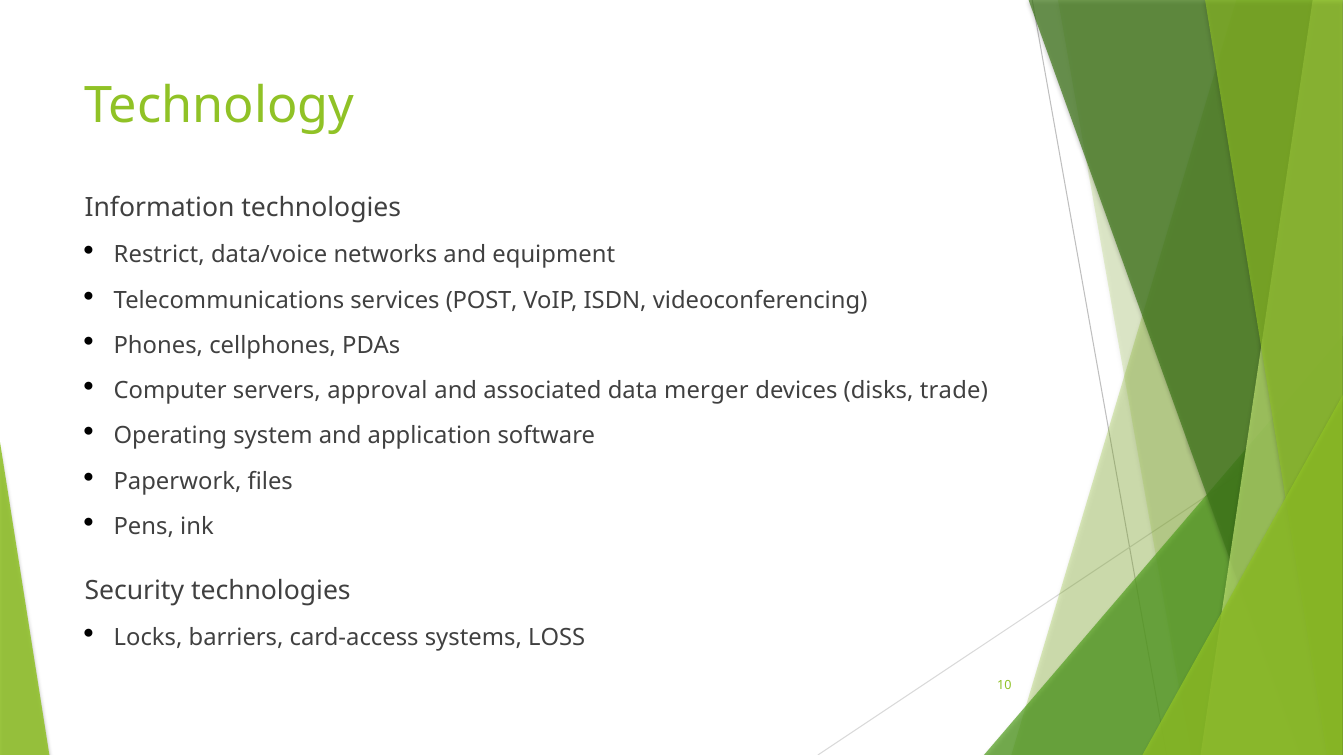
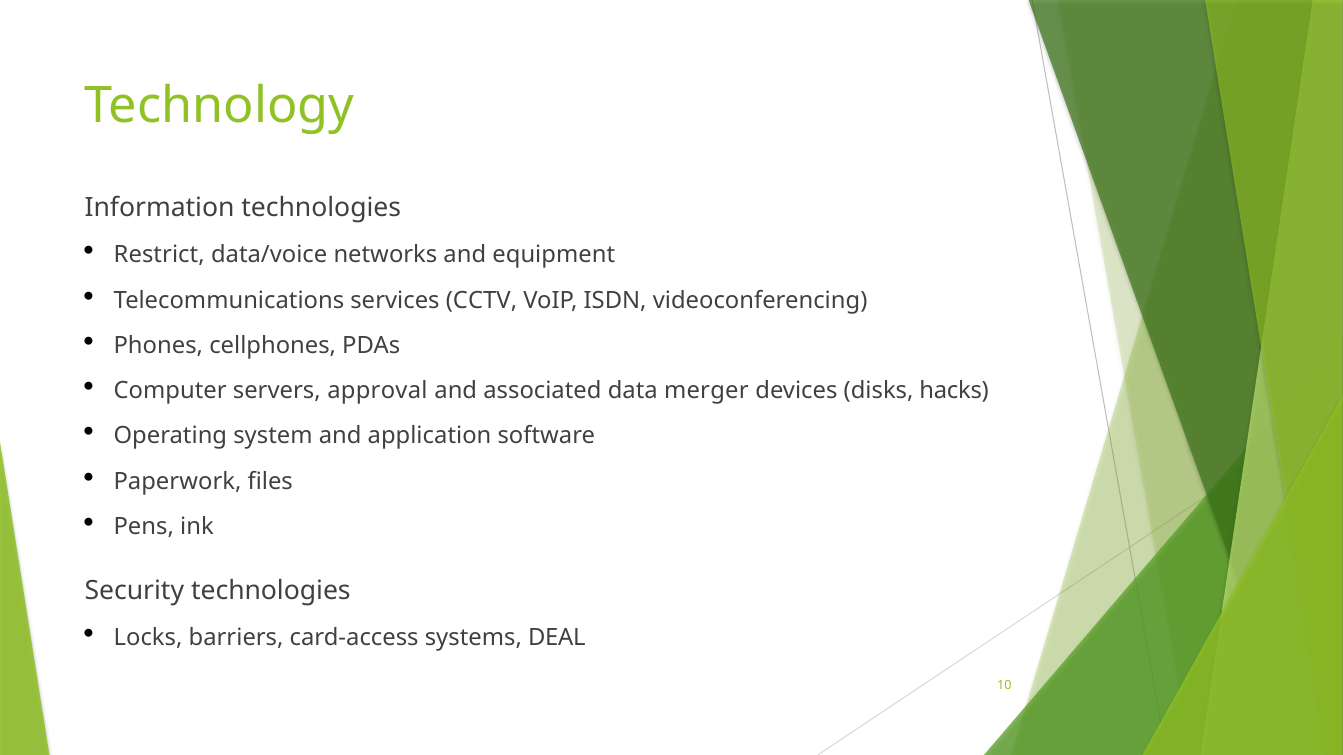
POST: POST -> CCTV
trade: trade -> hacks
LOSS: LOSS -> DEAL
